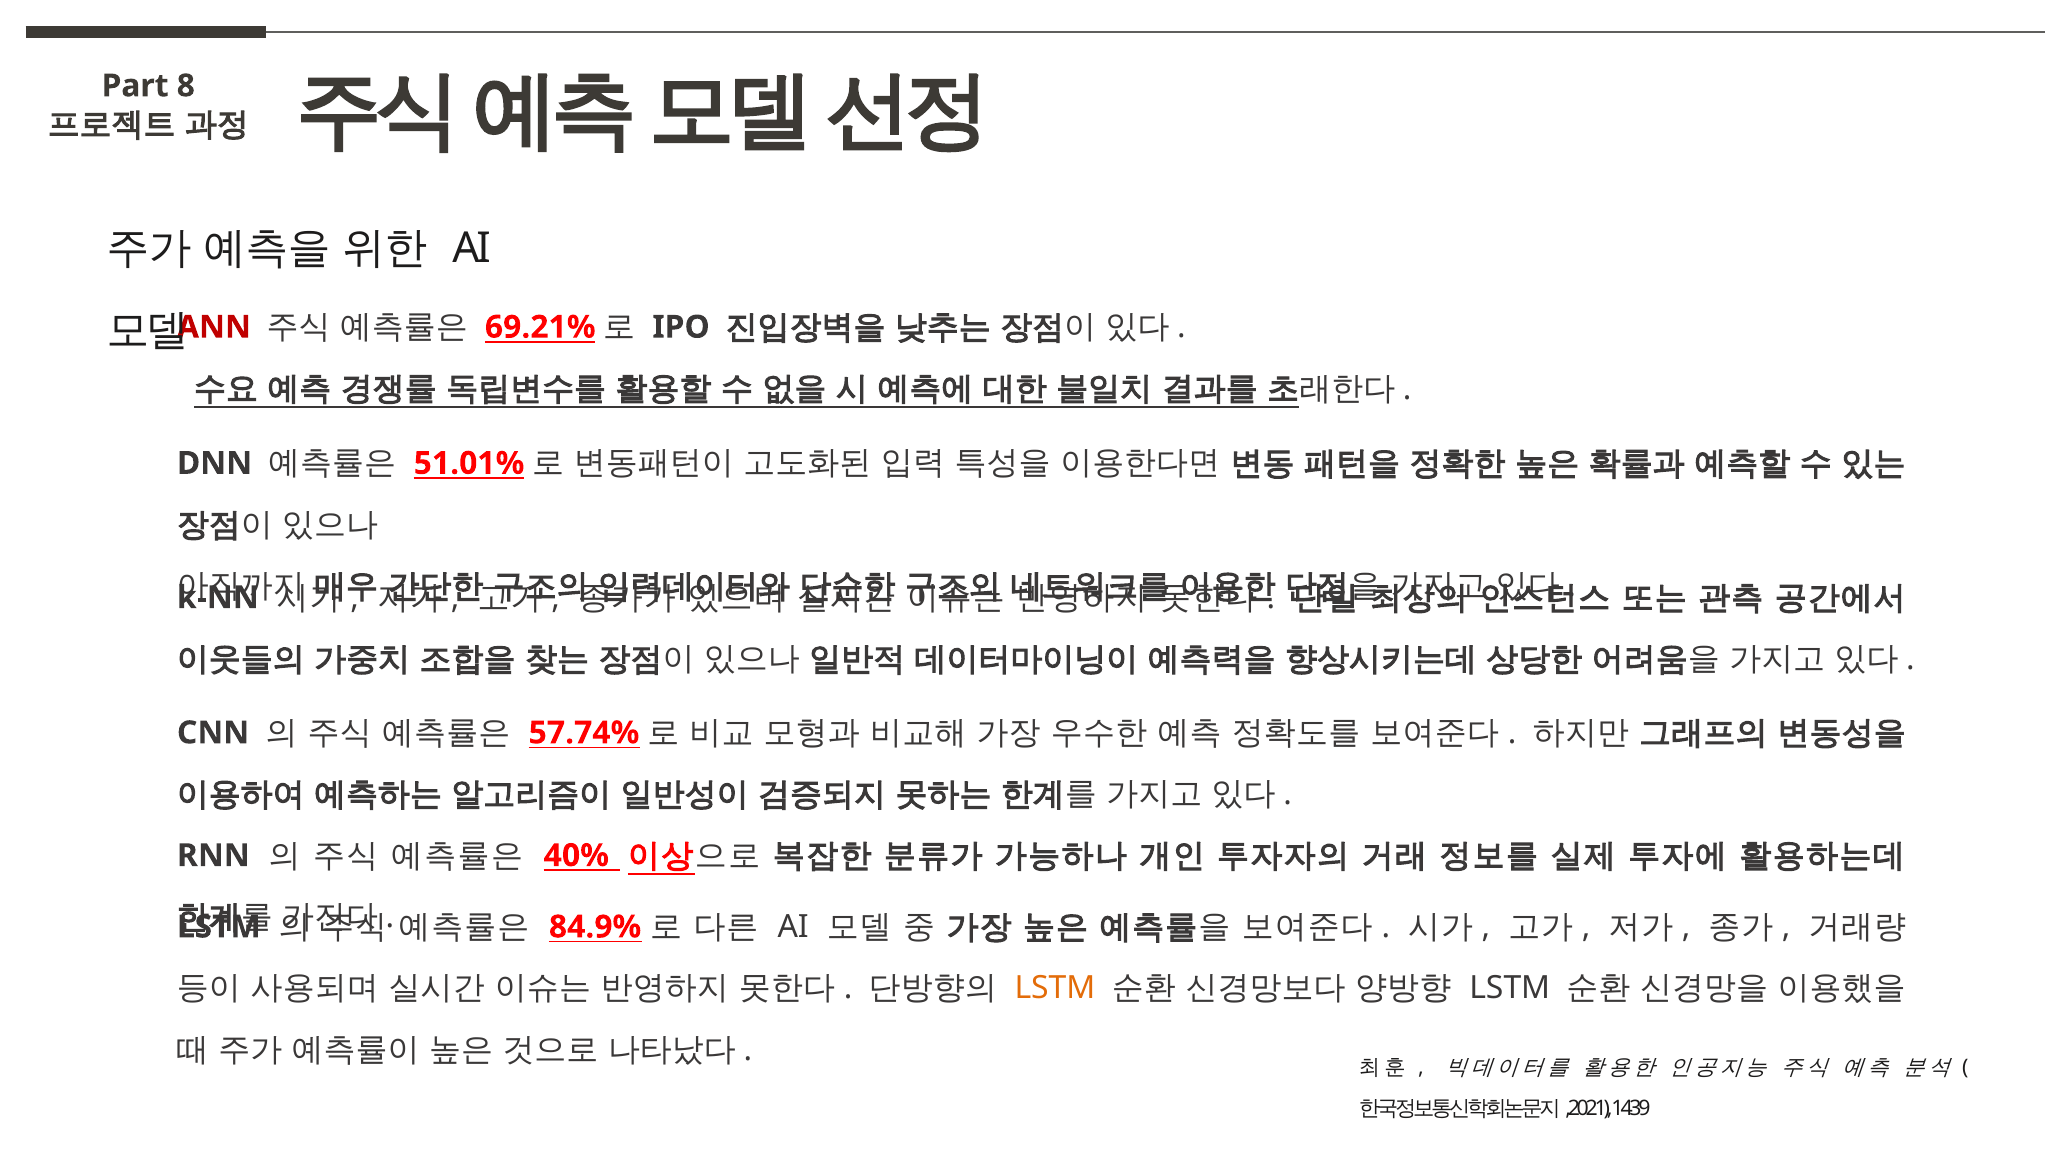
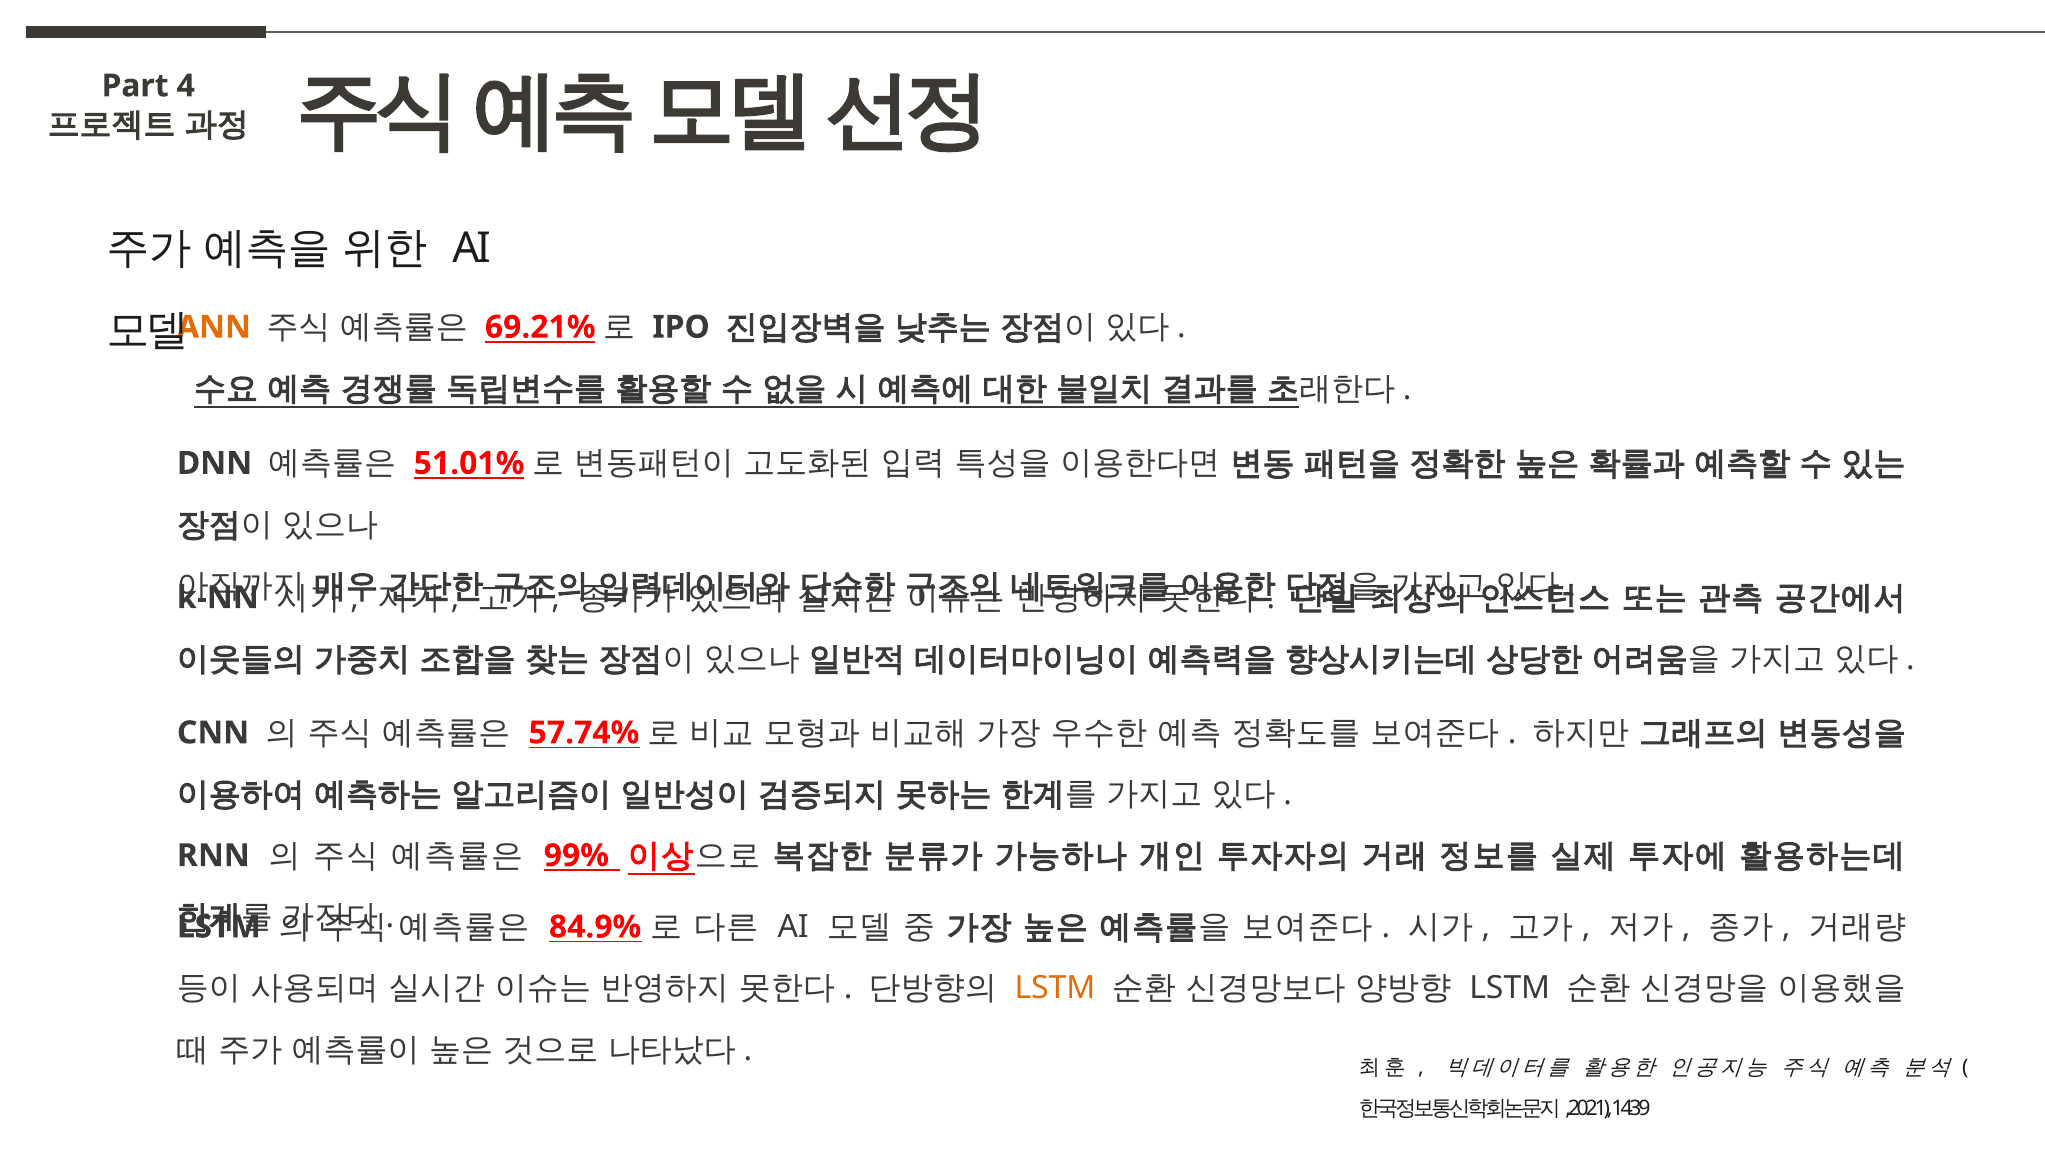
8: 8 -> 4
ANN colour: red -> orange
40%: 40% -> 99%
